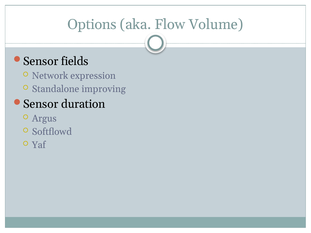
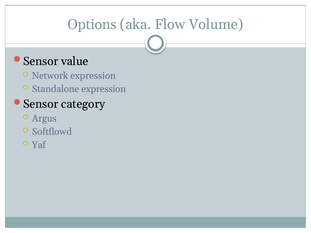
fields: fields -> value
Standalone improving: improving -> expression
duration: duration -> category
